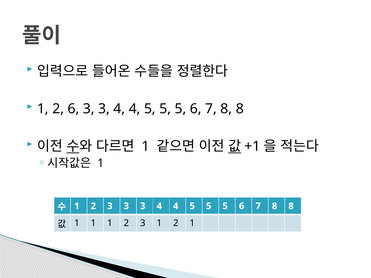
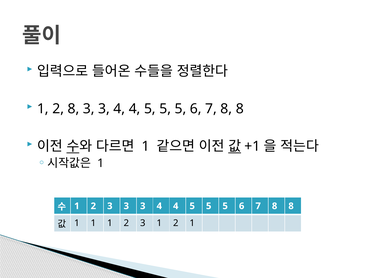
2 6: 6 -> 8
